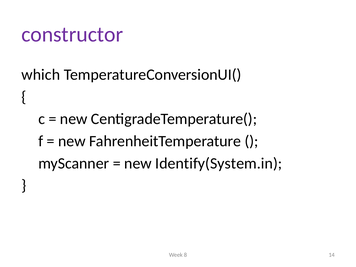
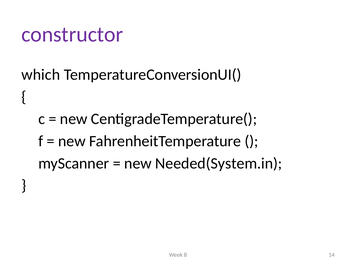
Identify(System.in: Identify(System.in -> Needed(System.in
